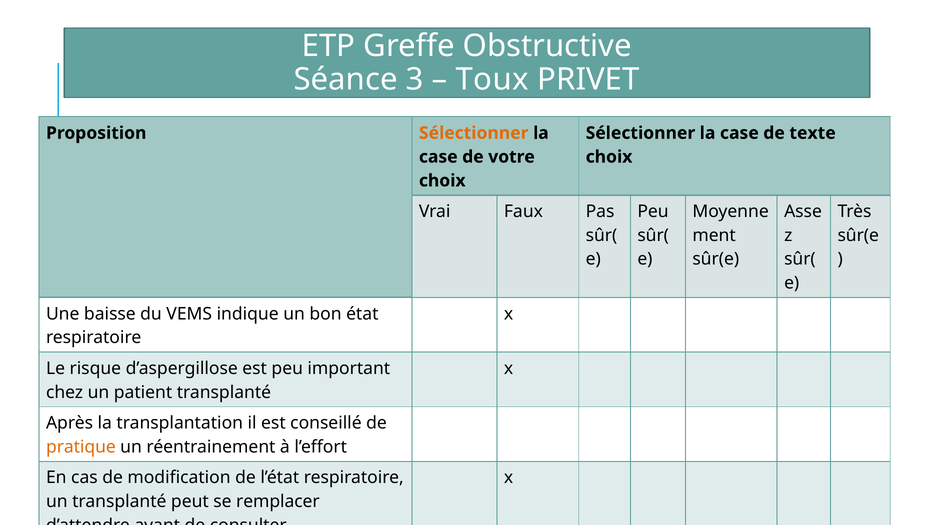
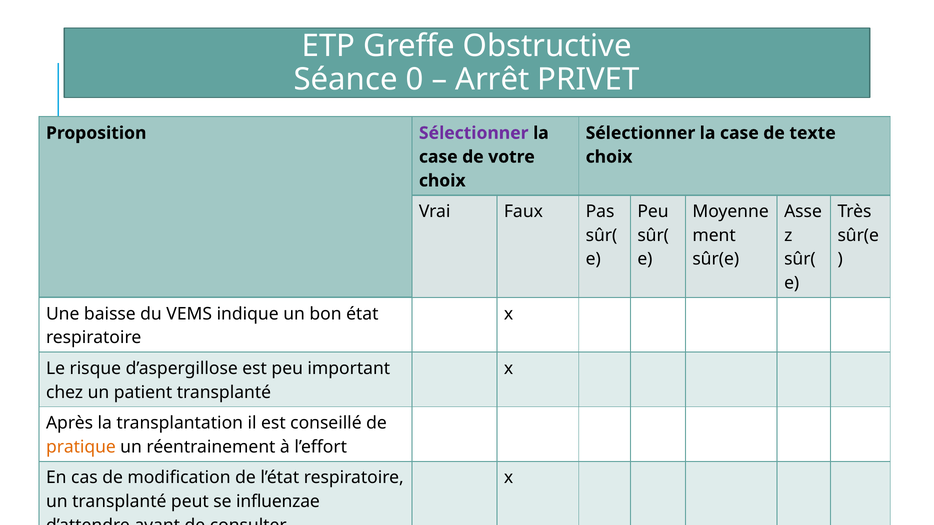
3: 3 -> 0
Toux: Toux -> Arrêt
Sélectionner at (474, 133) colour: orange -> purple
remplacer: remplacer -> influenzae
